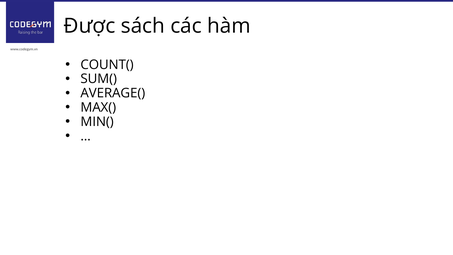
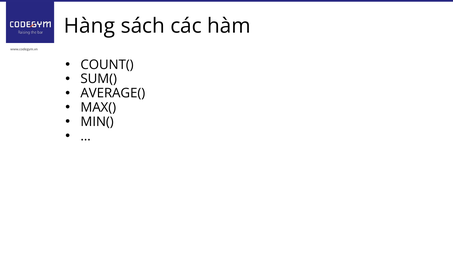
Được: Được -> Hàng
